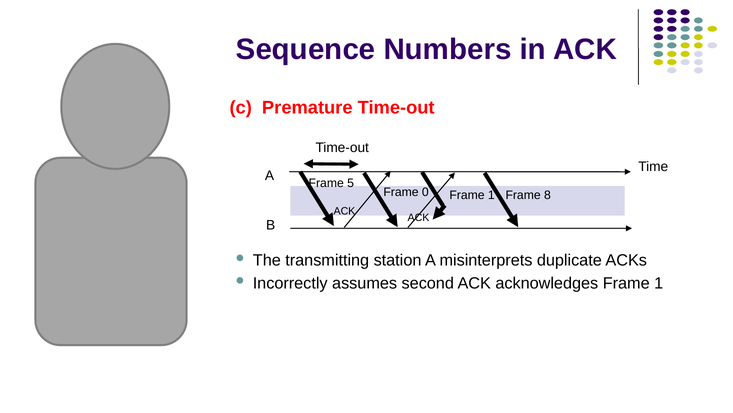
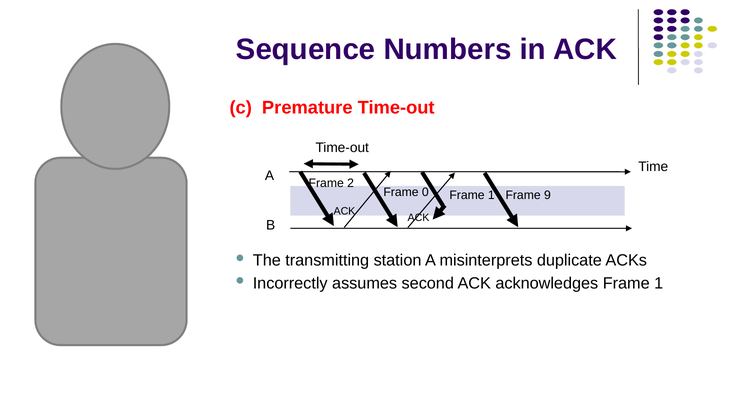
5: 5 -> 2
8: 8 -> 9
